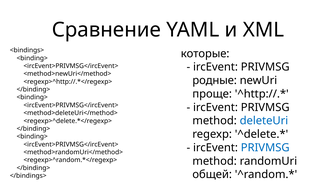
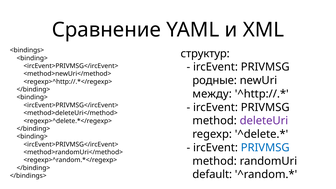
которые: которые -> структур
проще: проще -> между
deleteUri colour: blue -> purple
общей: общей -> default
